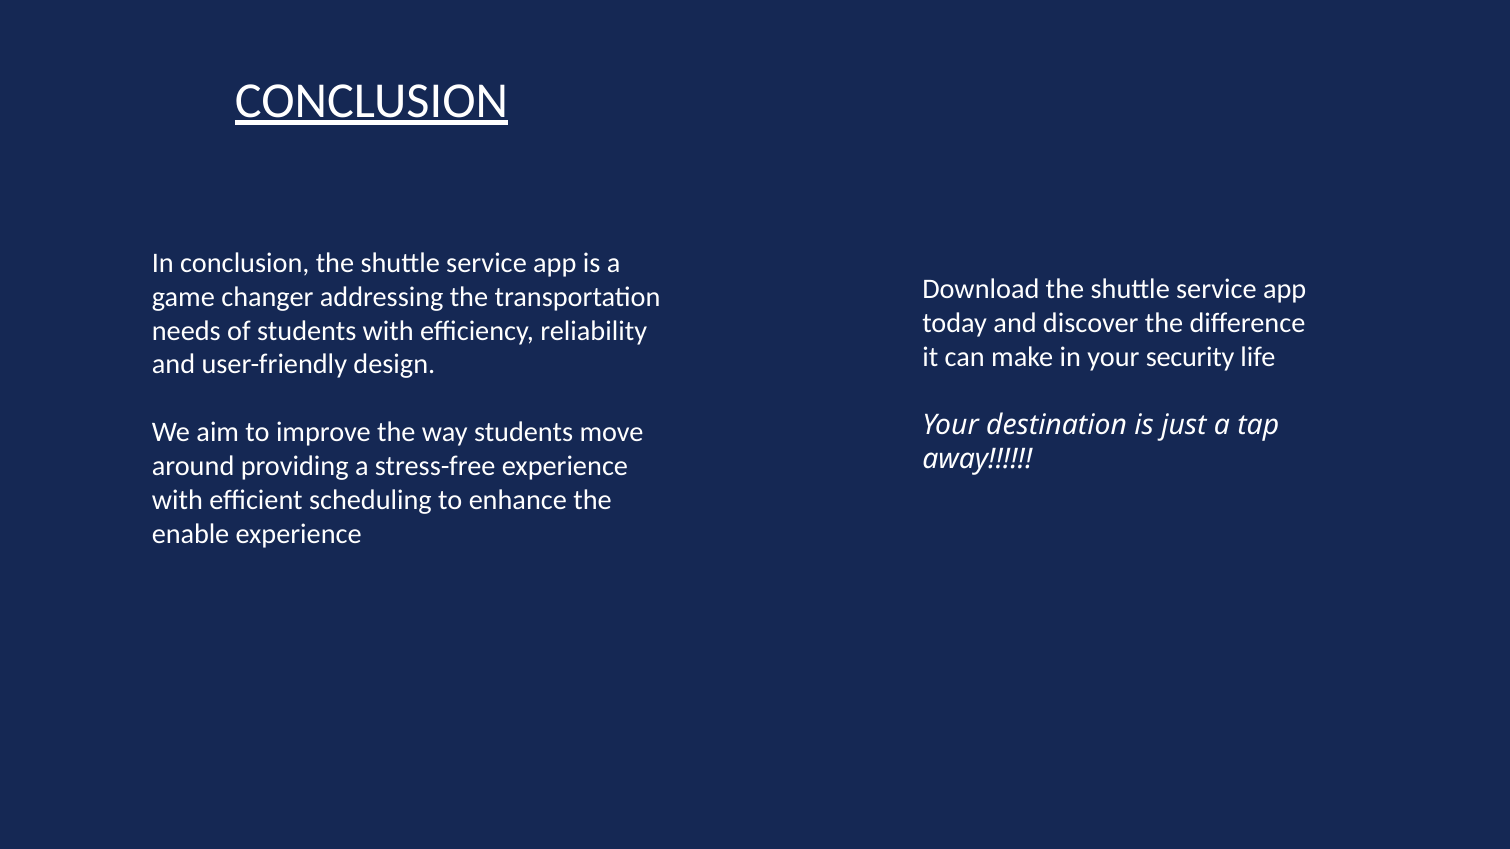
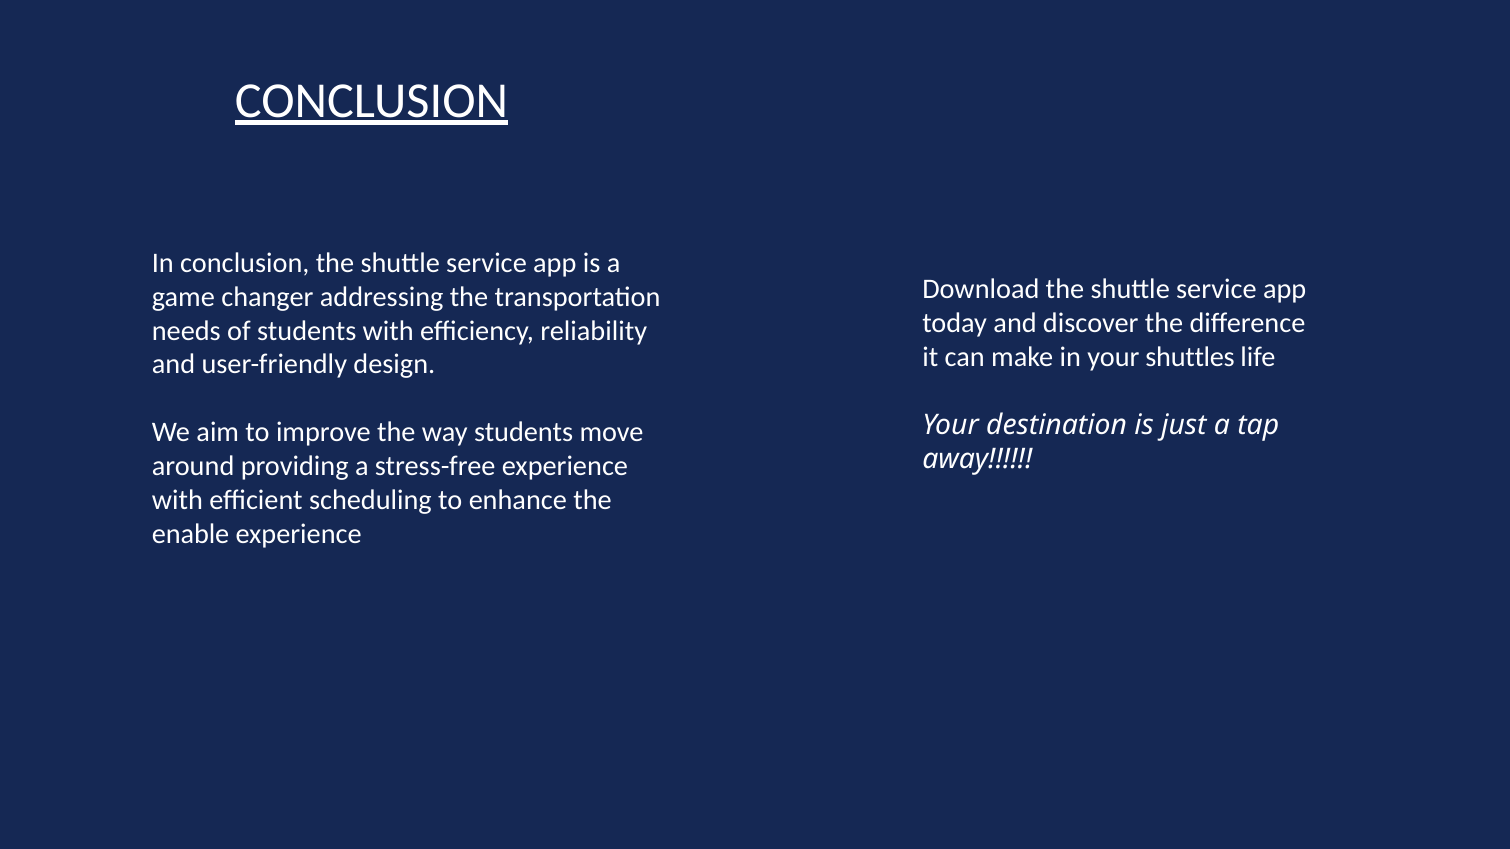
security: security -> shuttles
